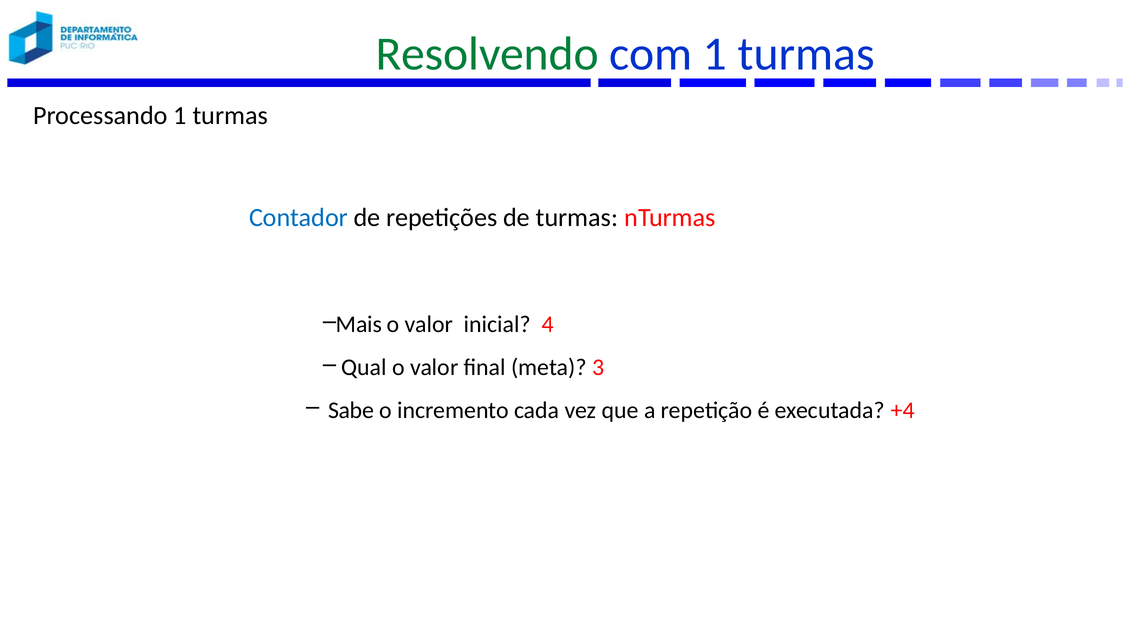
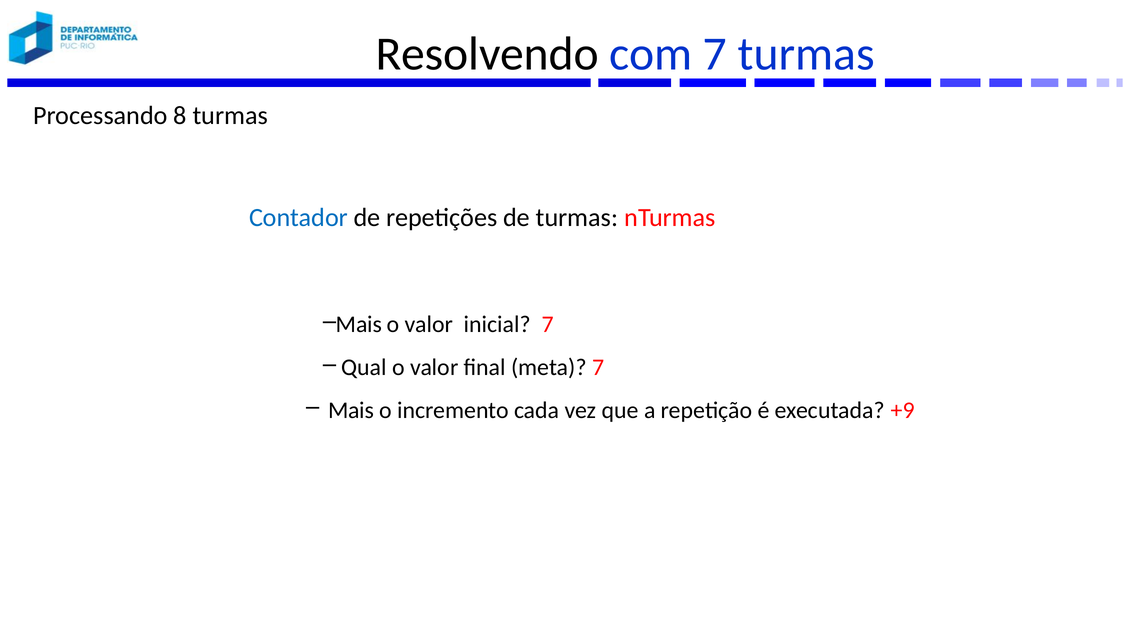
Resolvendo colour: green -> black
com 1: 1 -> 7
Processando 1: 1 -> 8
inicial 4: 4 -> 7
meta 3: 3 -> 7
Sabe at (351, 410): Sabe -> Mais
+4: +4 -> +9
